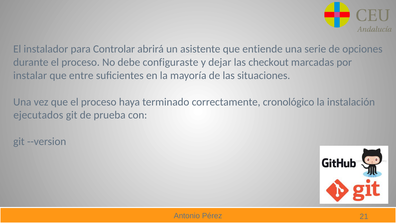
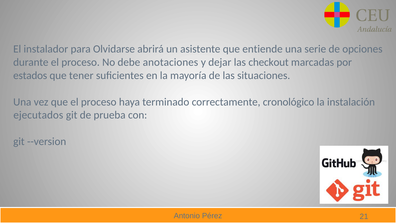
Controlar: Controlar -> Olvidarse
configuraste: configuraste -> anotaciones
instalar: instalar -> estados
entre: entre -> tener
